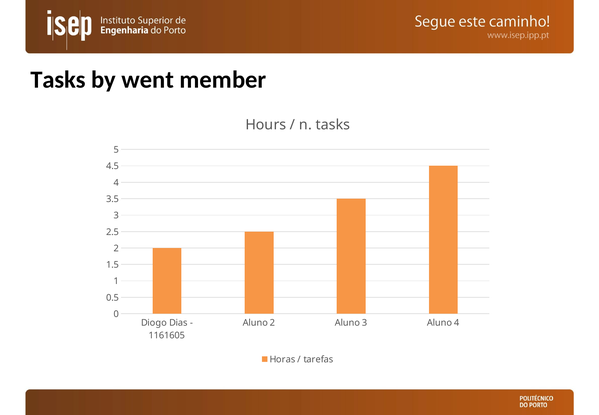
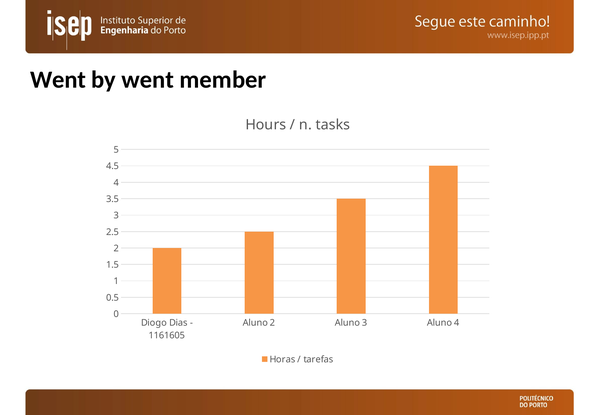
Tasks at (58, 80): Tasks -> Went
